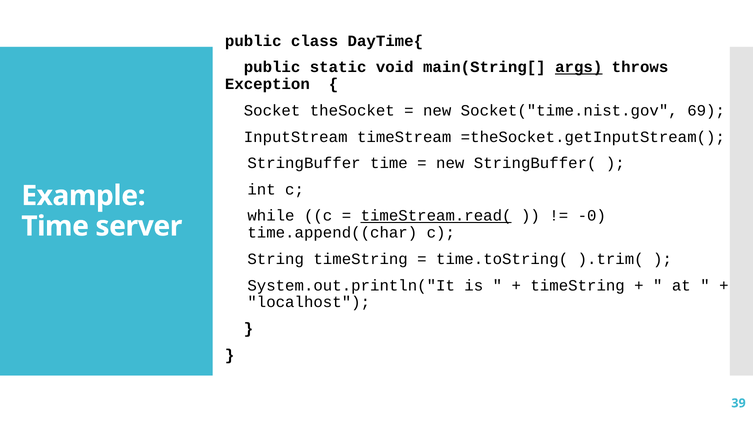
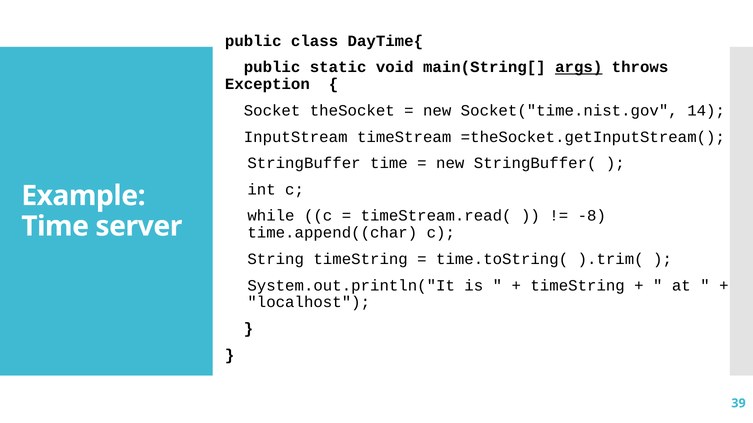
69: 69 -> 14
timeStream.read( underline: present -> none
-0: -0 -> -8
